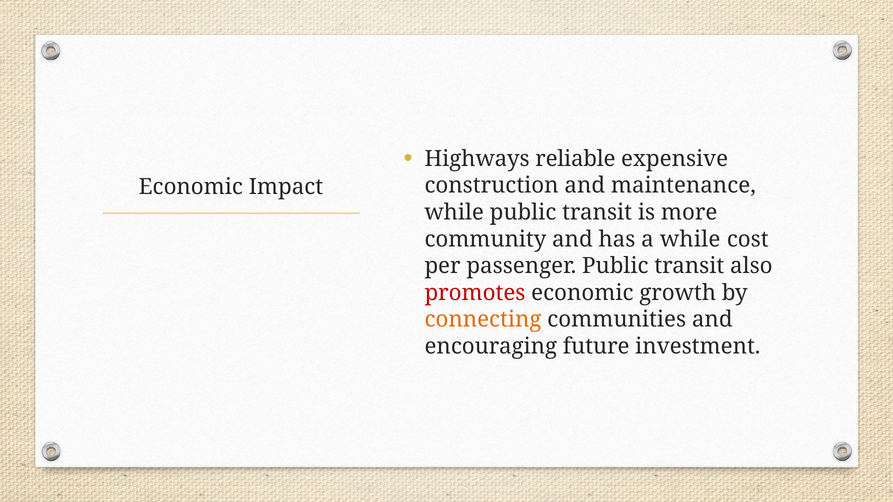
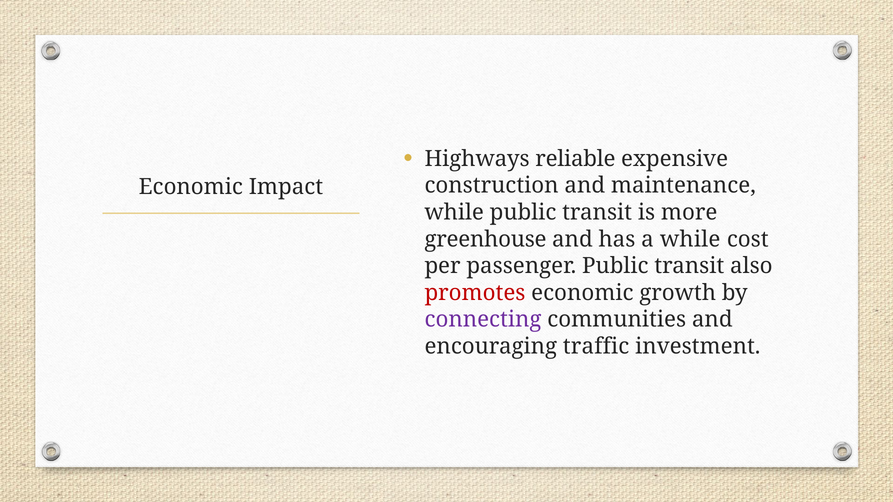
community: community -> greenhouse
connecting colour: orange -> purple
future: future -> traffic
